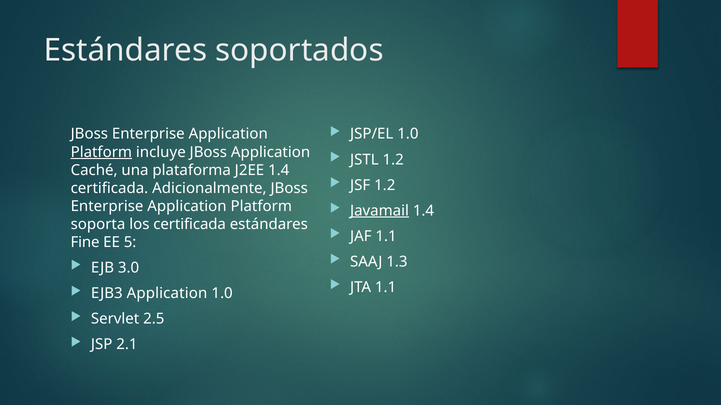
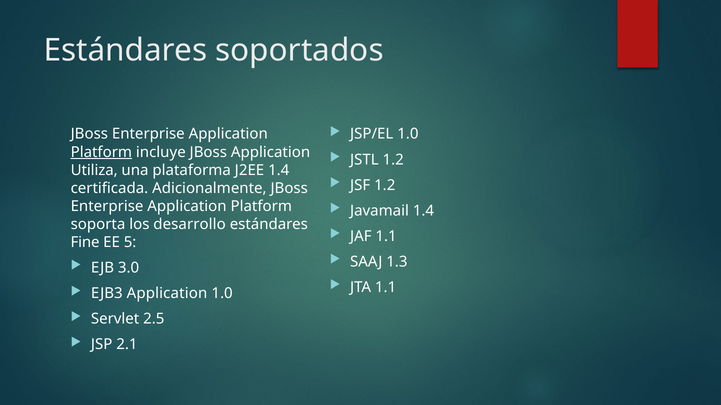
Caché: Caché -> Utiliza
Javamail underline: present -> none
los certificada: certificada -> desarrollo
